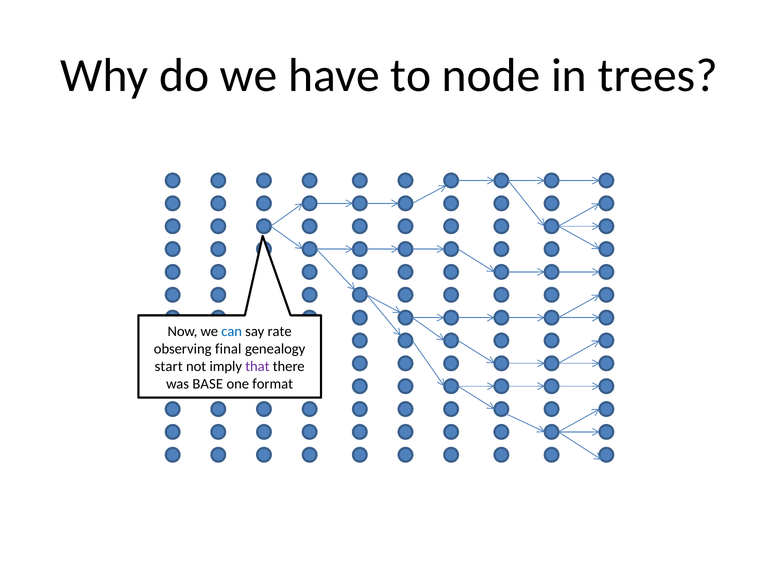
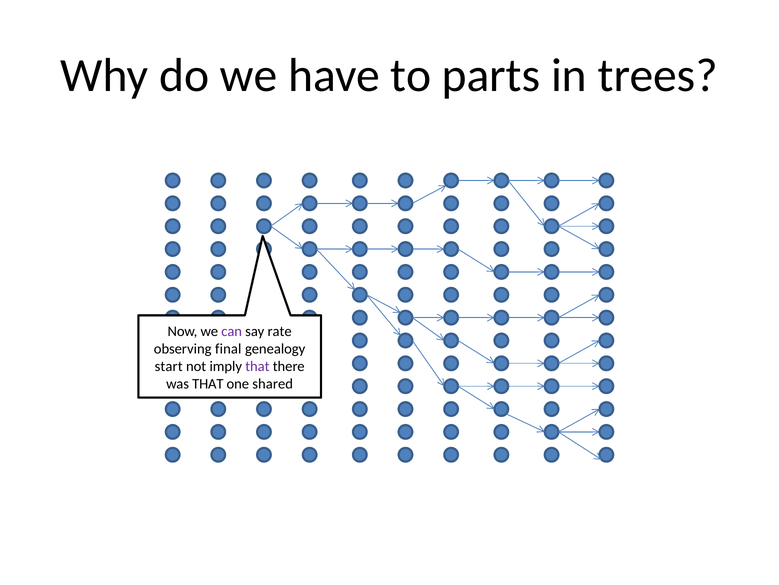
node: node -> parts
can colour: blue -> purple
was BASE: BASE -> THAT
format: format -> shared
